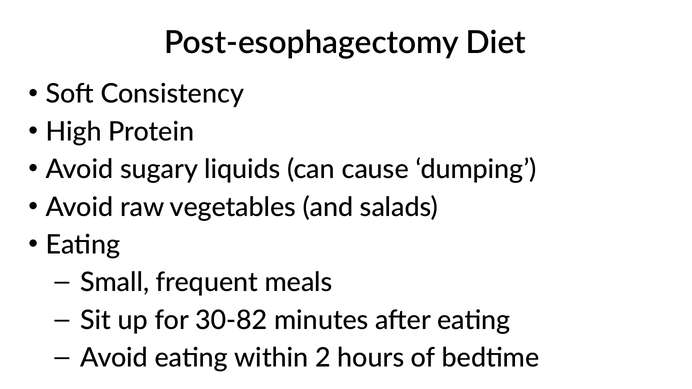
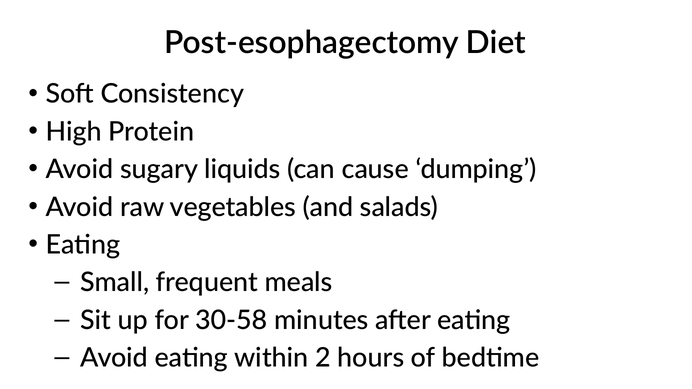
30-82: 30-82 -> 30-58
